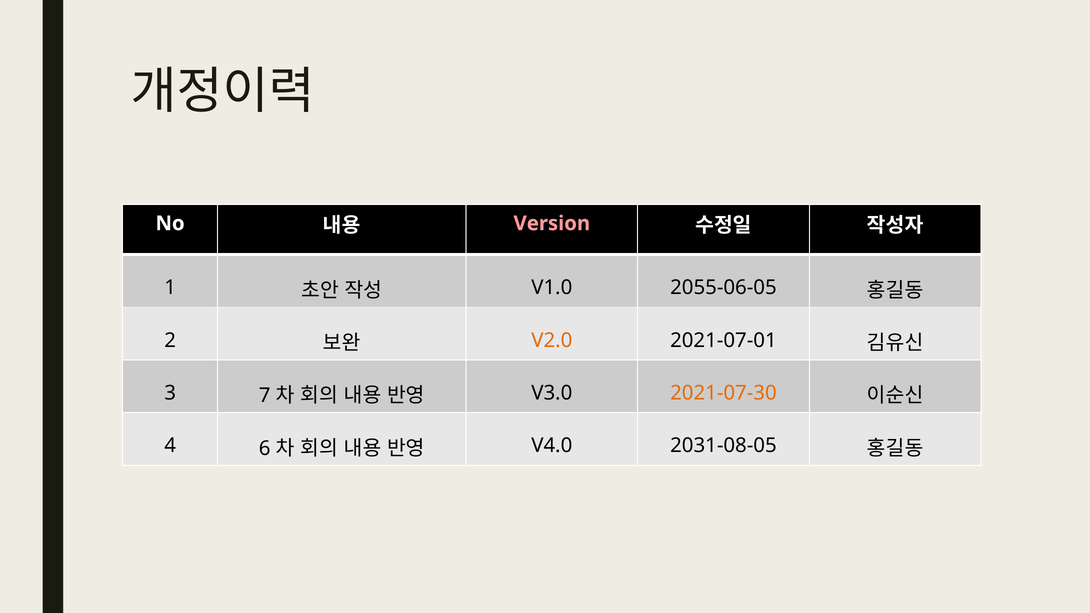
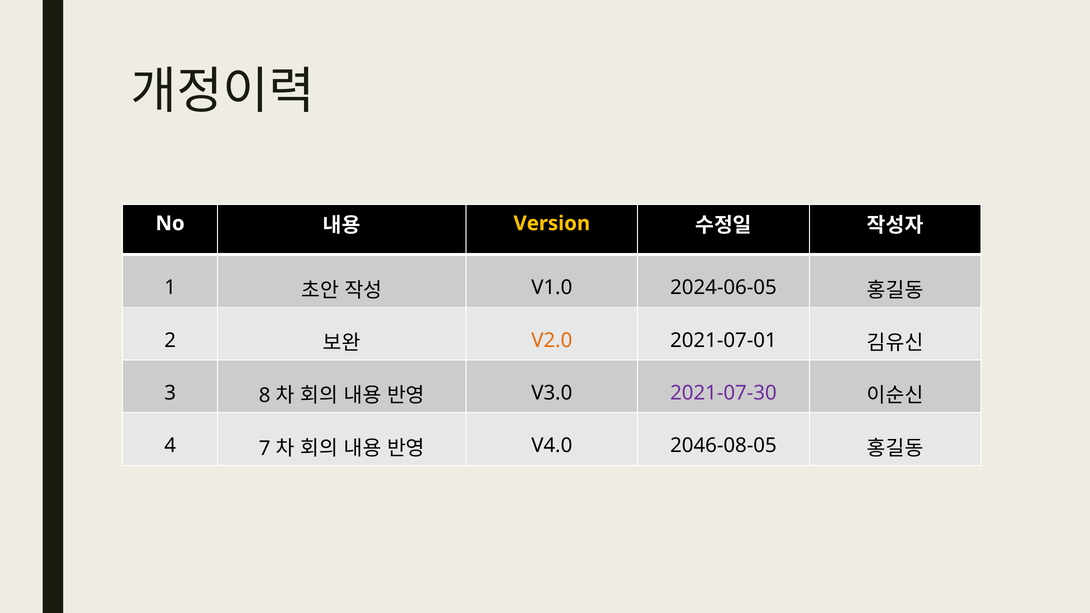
Version colour: pink -> yellow
2055-06-05: 2055-06-05 -> 2024-06-05
7: 7 -> 8
2021-07-30 colour: orange -> purple
6: 6 -> 7
2031-08-05: 2031-08-05 -> 2046-08-05
